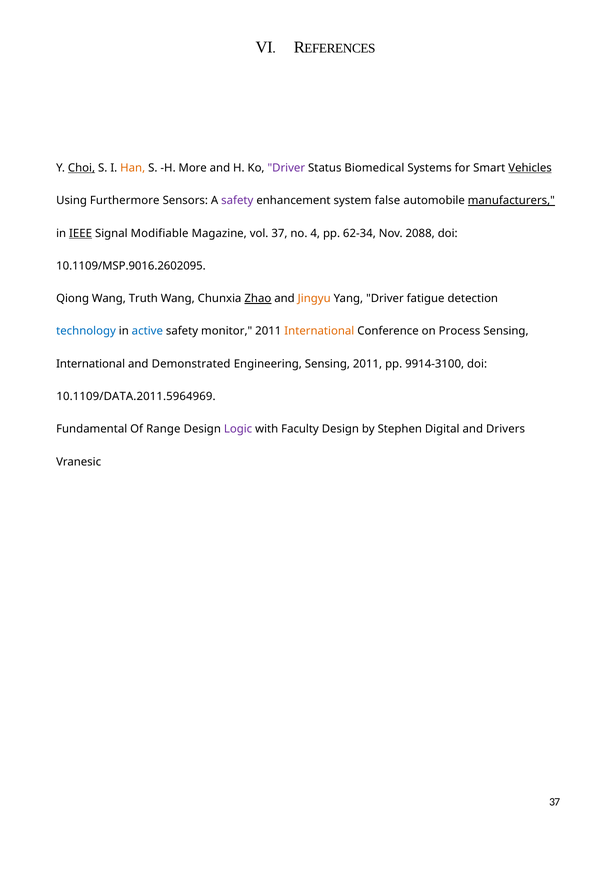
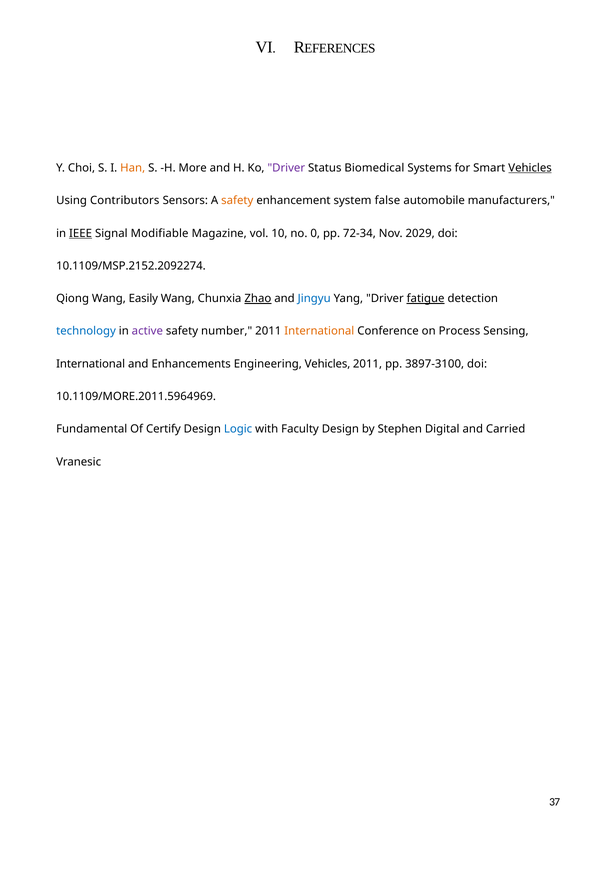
Choi underline: present -> none
Furthermore: Furthermore -> Contributors
safety at (237, 201) colour: purple -> orange
manufacturers underline: present -> none
vol 37: 37 -> 10
4: 4 -> 0
62-34: 62-34 -> 72-34
2088: 2088 -> 2029
10.1109/MSP.9016.2602095: 10.1109/MSP.9016.2602095 -> 10.1109/MSP.2152.2092274
Truth: Truth -> Easily
Jingyu colour: orange -> blue
fatigue underline: none -> present
active colour: blue -> purple
monitor: monitor -> number
Demonstrated: Demonstrated -> Enhancements
Engineering Sensing: Sensing -> Vehicles
9914-3100: 9914-3100 -> 3897-3100
10.1109/DATA.2011.5964969: 10.1109/DATA.2011.5964969 -> 10.1109/MORE.2011.5964969
Range: Range -> Certify
Logic colour: purple -> blue
Drivers: Drivers -> Carried
